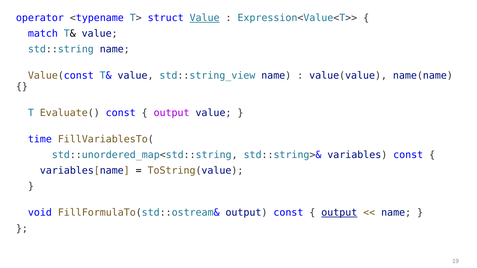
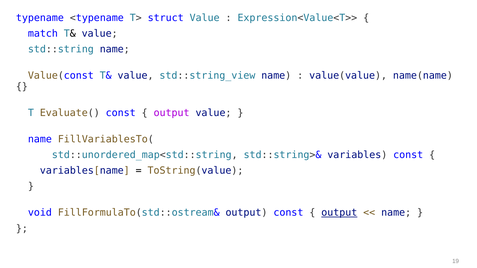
operator: operator -> typename
Value at (205, 18) underline: present -> none
time at (40, 139): time -> name
